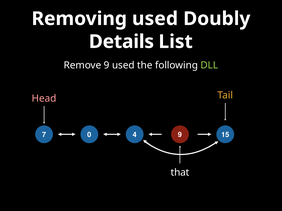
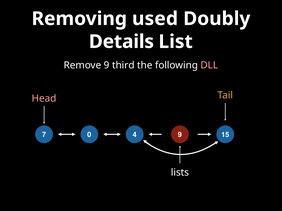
9 used: used -> third
DLL colour: light green -> pink
that: that -> lists
